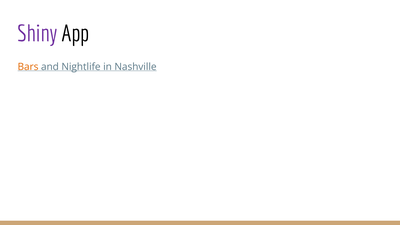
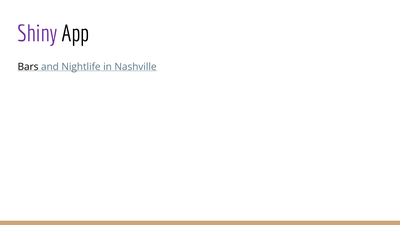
Bars colour: orange -> black
